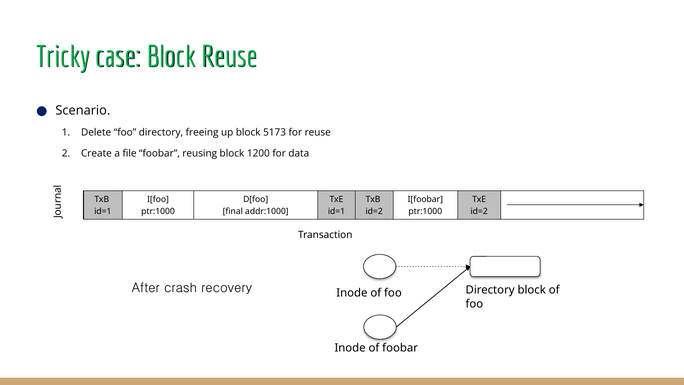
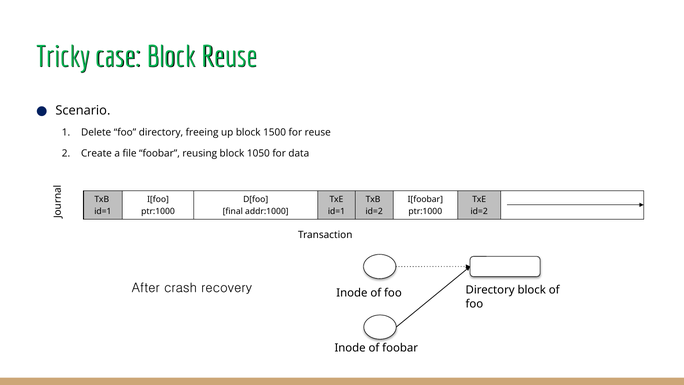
5173: 5173 -> 1500
1200: 1200 -> 1050
